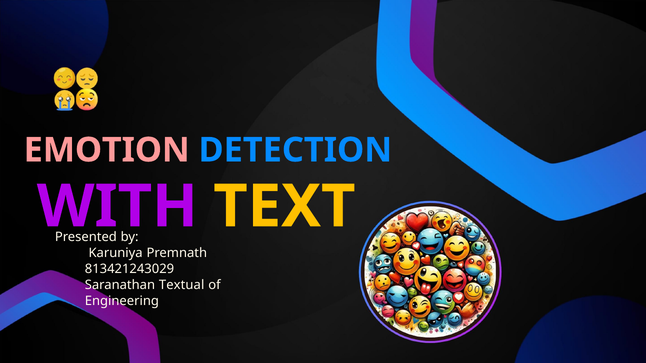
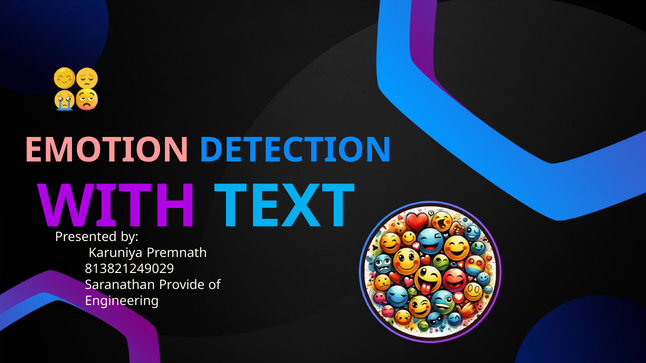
TEXT colour: yellow -> light blue
813421243029: 813421243029 -> 813821249029
Textual: Textual -> Provide
